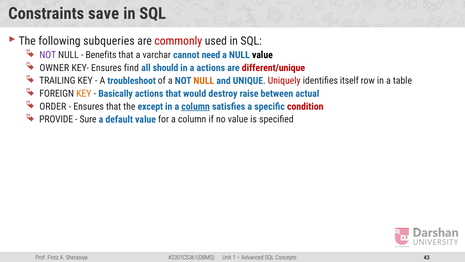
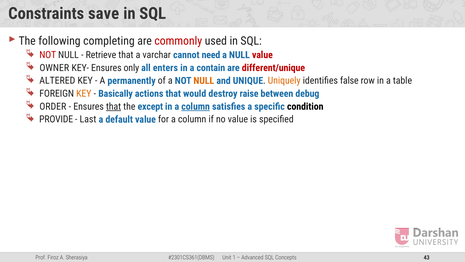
subqueries: subqueries -> completing
NOT at (48, 55) colour: purple -> red
Benefits: Benefits -> Retrieve
value at (262, 55) colour: black -> red
find: find -> only
should: should -> enters
a actions: actions -> contain
TRAILING: TRAILING -> ALTERED
troubleshoot: troubleshoot -> permanently
Uniquely colour: red -> orange
itself: itself -> false
actual: actual -> debug
that at (114, 106) underline: none -> present
condition colour: red -> black
Sure: Sure -> Last
